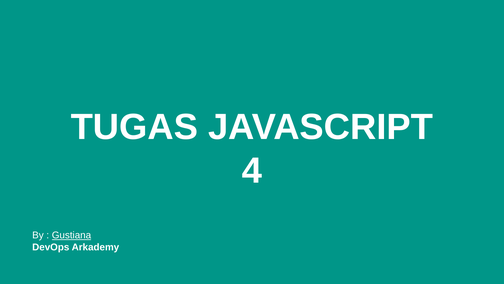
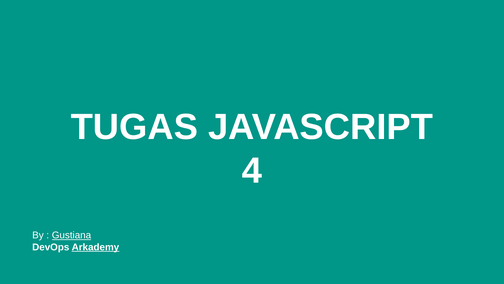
Arkademy underline: none -> present
